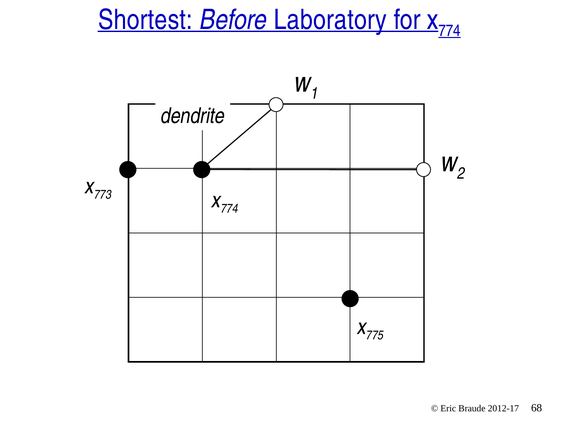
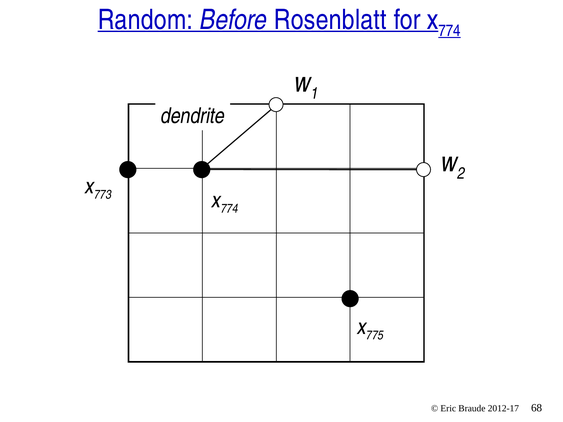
Shortest: Shortest -> Random
Laboratory: Laboratory -> Rosenblatt
